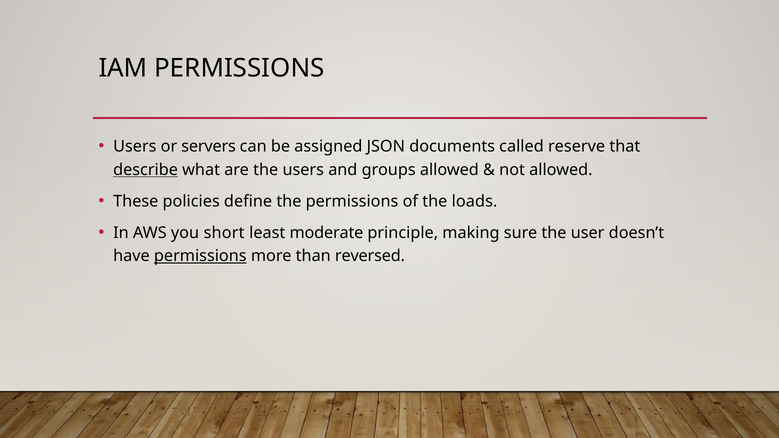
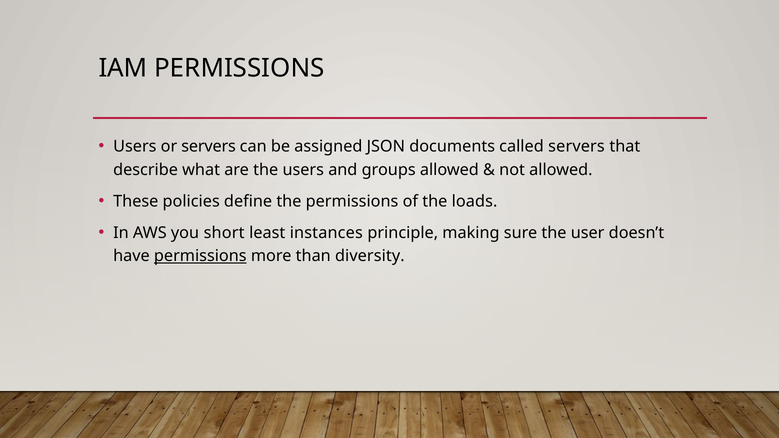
called reserve: reserve -> servers
describe underline: present -> none
moderate: moderate -> instances
reversed: reversed -> diversity
